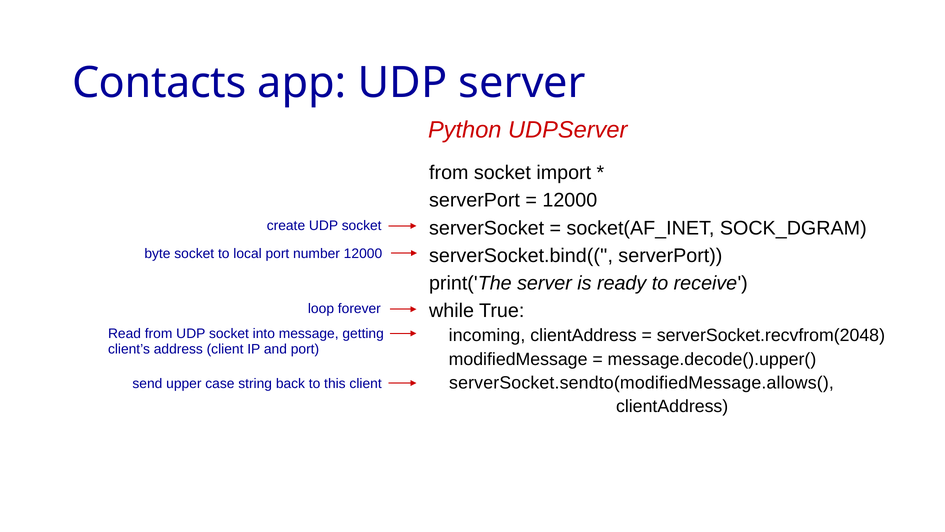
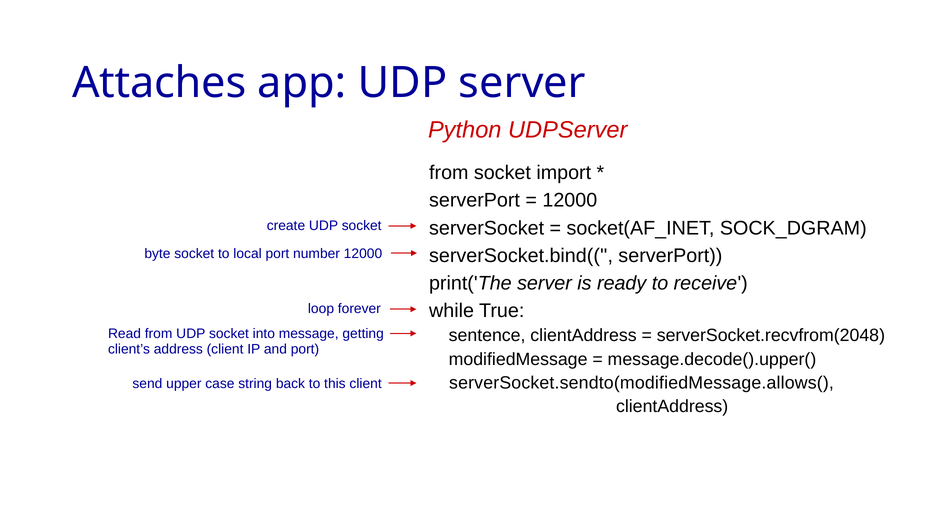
Contacts: Contacts -> Attaches
incoming: incoming -> sentence
